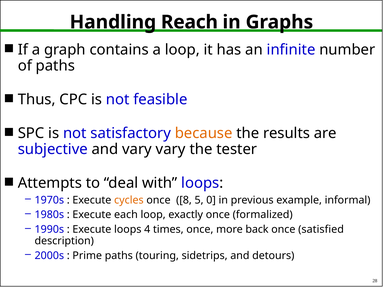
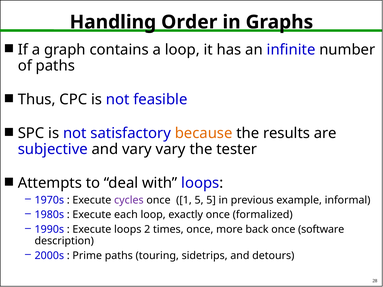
Reach: Reach -> Order
cycles colour: orange -> purple
8: 8 -> 1
5 0: 0 -> 5
4: 4 -> 2
satisfied: satisfied -> software
